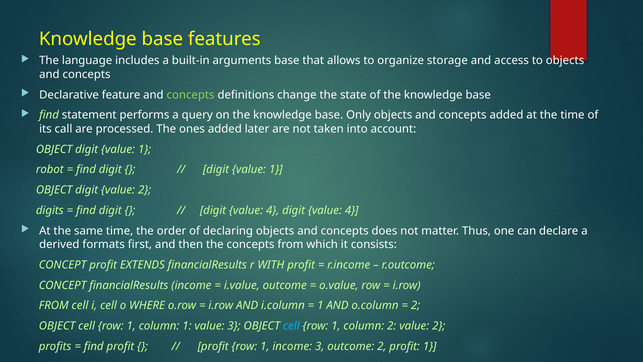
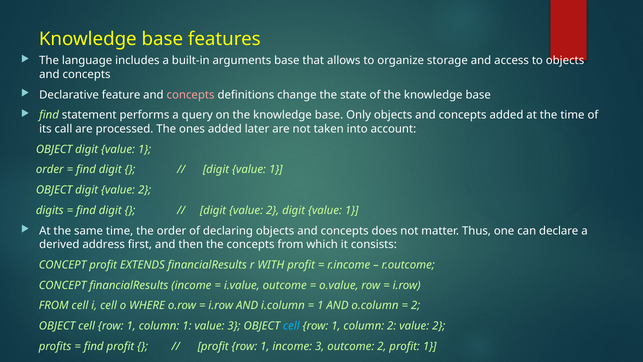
concepts at (191, 95) colour: light green -> pink
robot at (50, 170): robot -> order
4 at (273, 210): 4 -> 2
4 at (352, 210): 4 -> 1
formats: formats -> address
